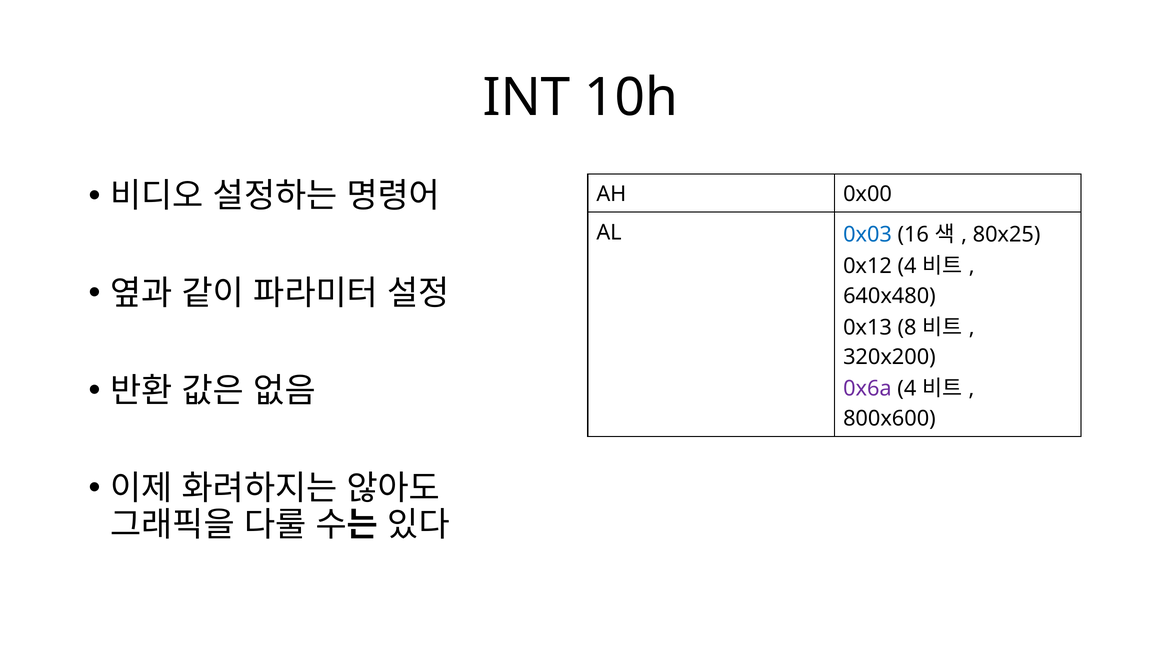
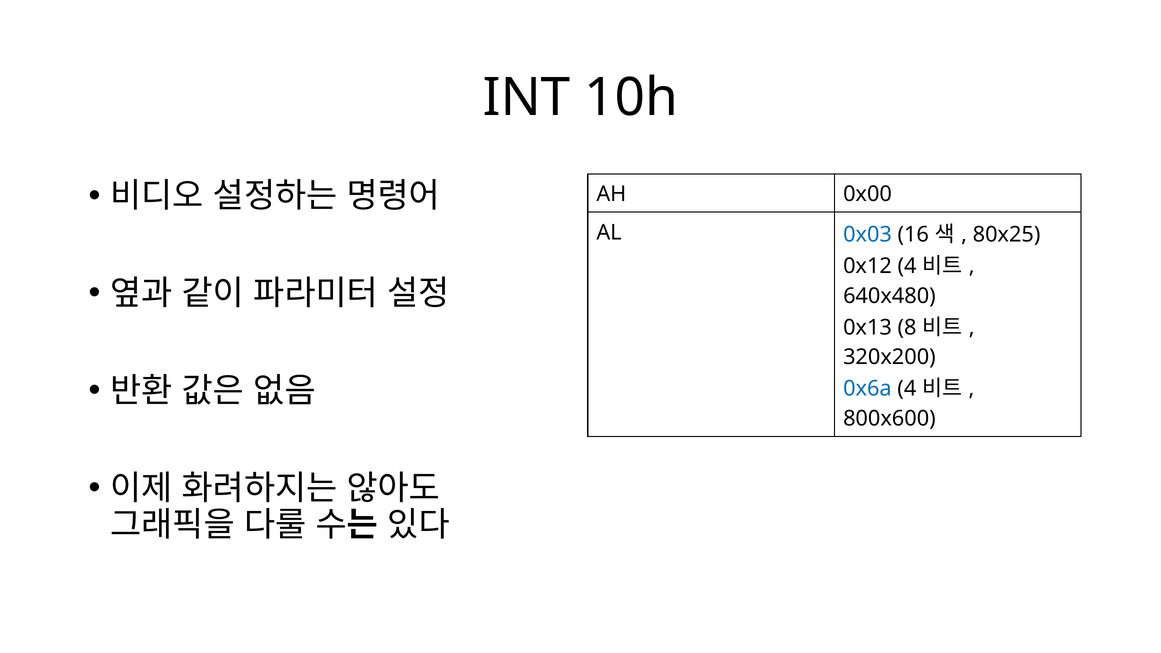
0x6a colour: purple -> blue
